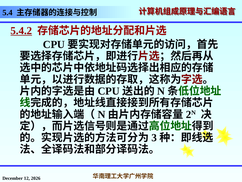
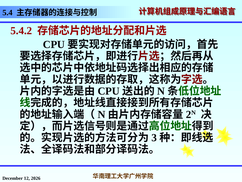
5.4.2 underline: present -> none
